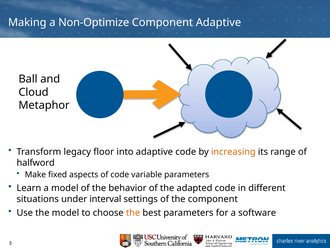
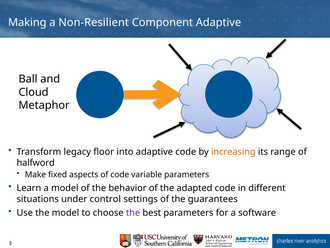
Non-Optimize: Non-Optimize -> Non-Resilient
interval: interval -> control
the component: component -> guarantees
the at (133, 212) colour: orange -> purple
